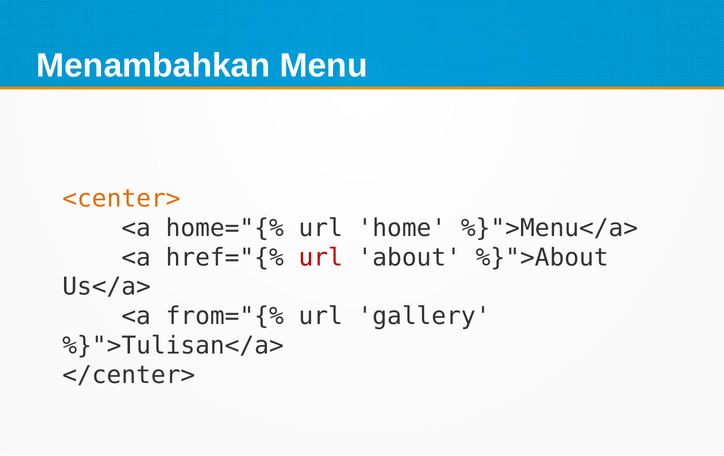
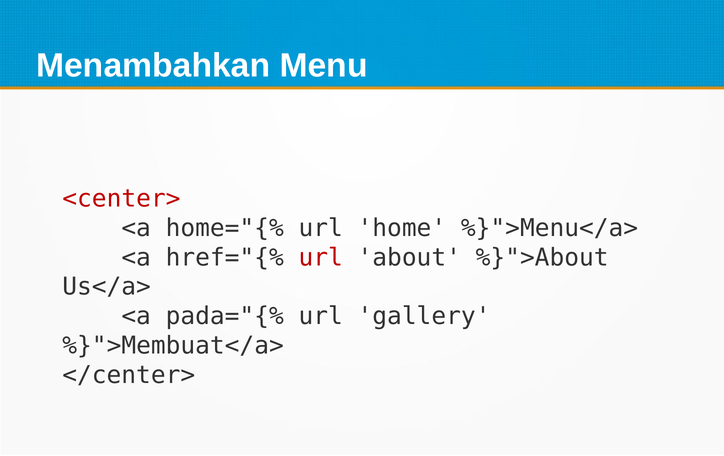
<center> colour: orange -> red
from="{%: from="{% -> pada="{%
%}">Tulisan</a>: %}">Tulisan</a> -> %}">Membuat</a>
